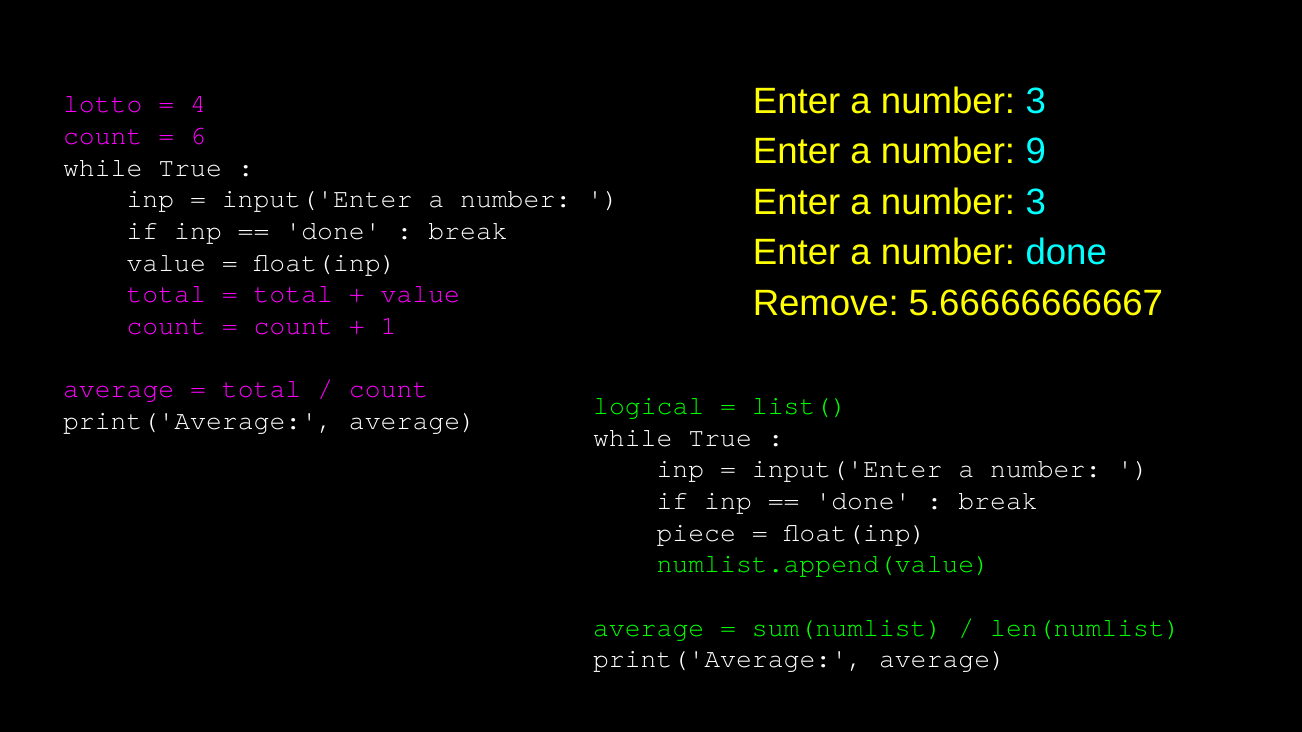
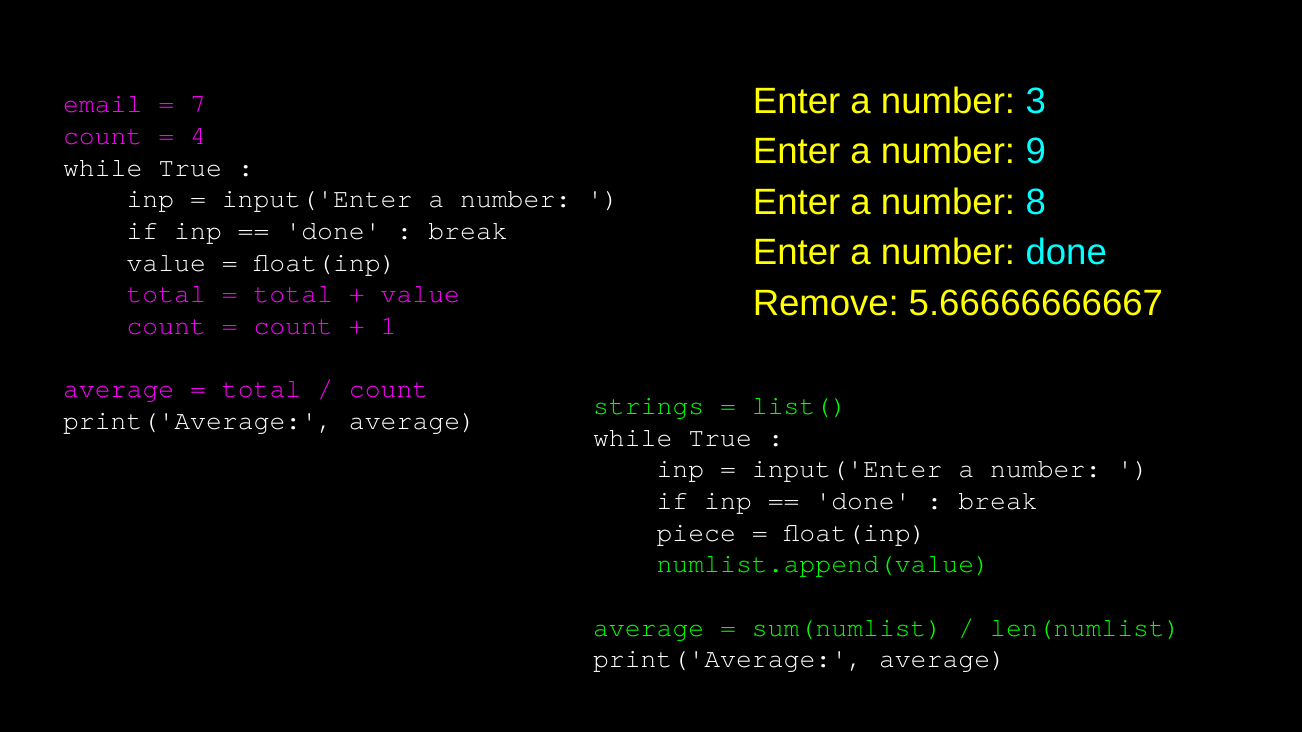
lotto: lotto -> email
4: 4 -> 7
6: 6 -> 4
3 at (1036, 202): 3 -> 8
logical: logical -> strings
